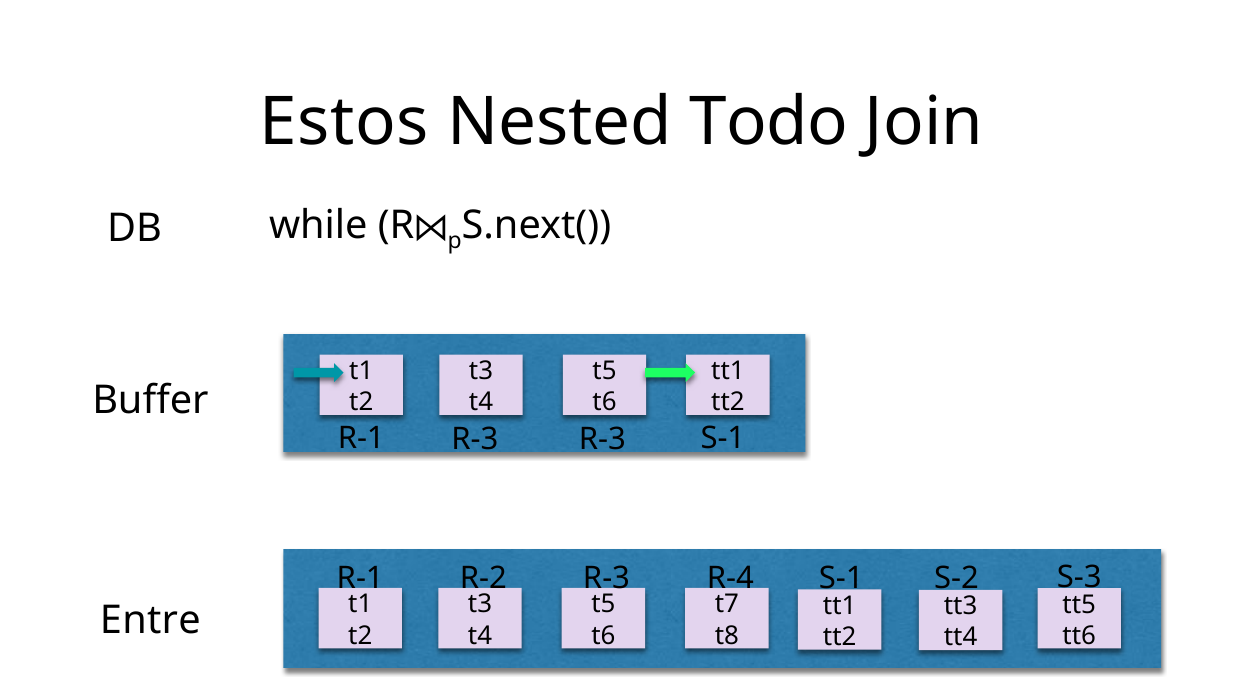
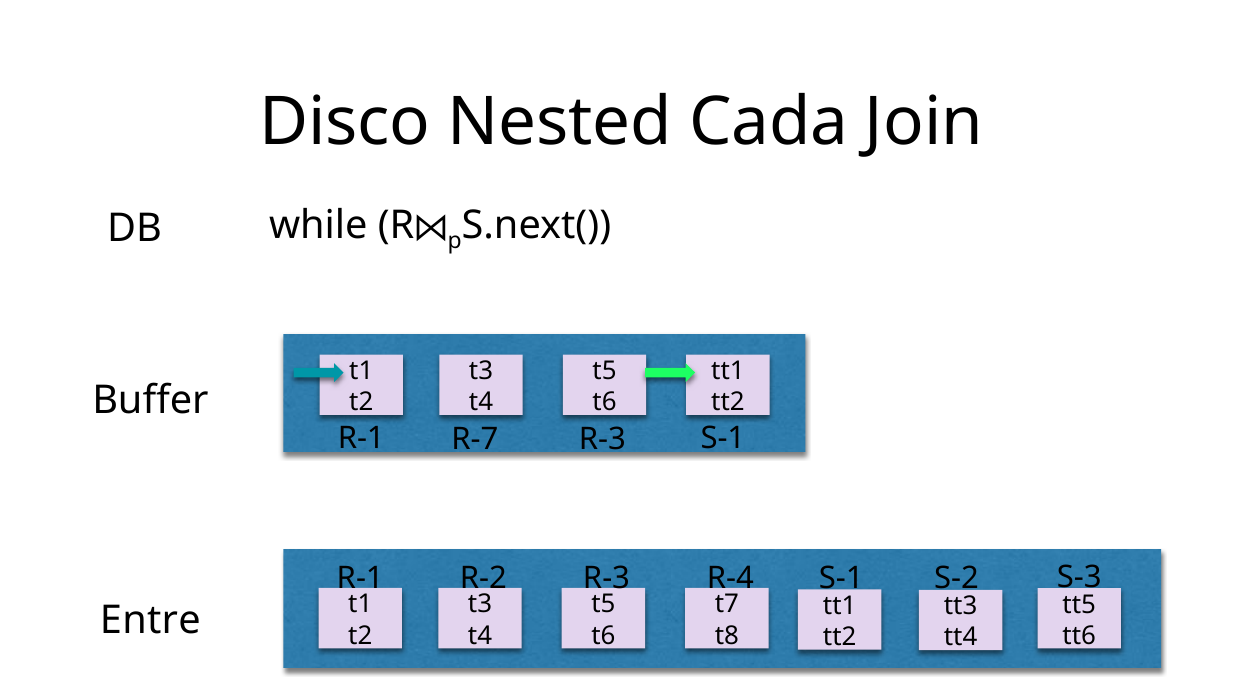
Estos: Estos -> Disco
Todo: Todo -> Cada
R-1 R-3: R-3 -> R-7
